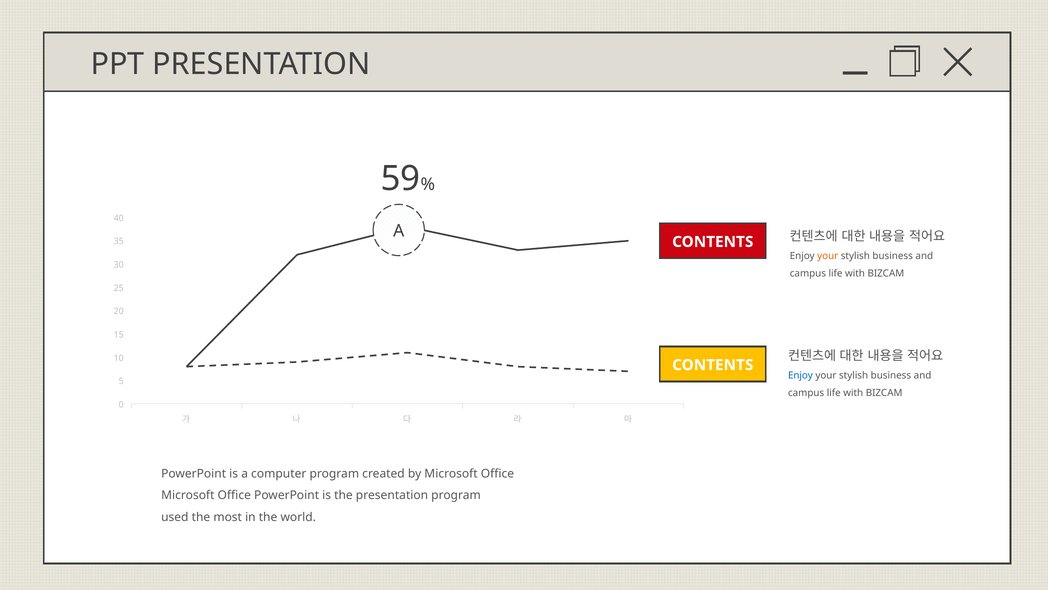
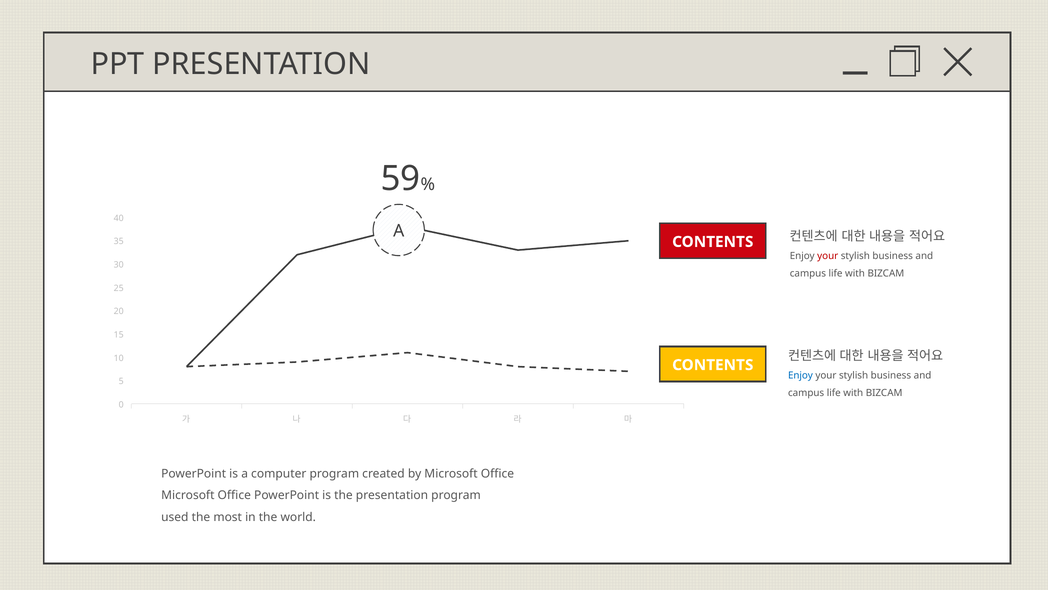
your at (828, 256) colour: orange -> red
